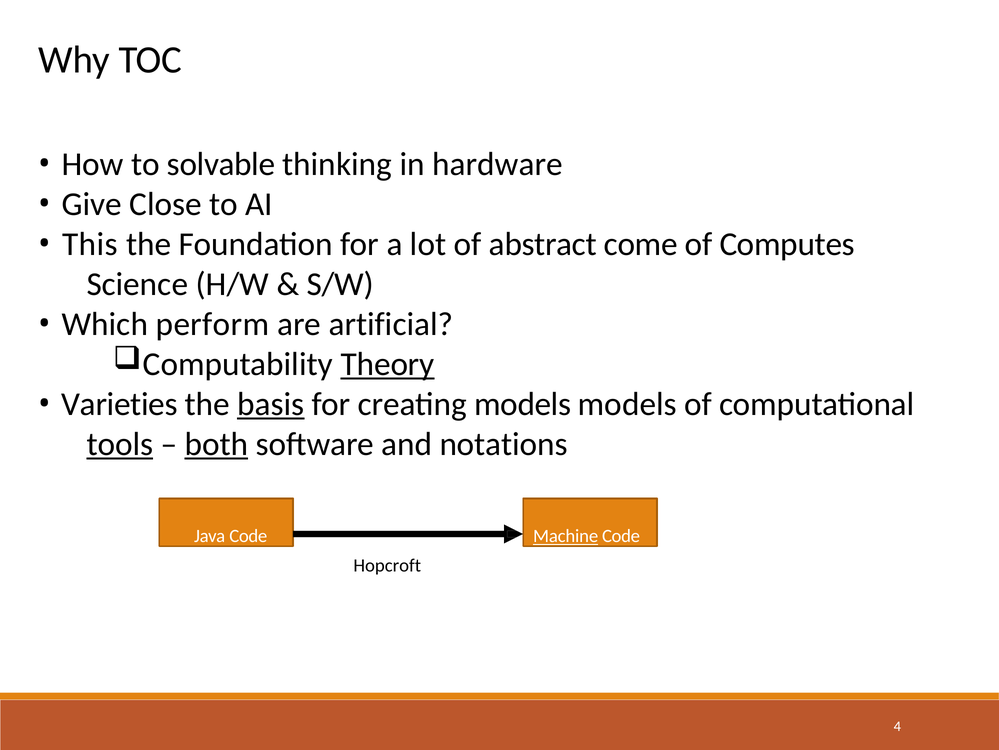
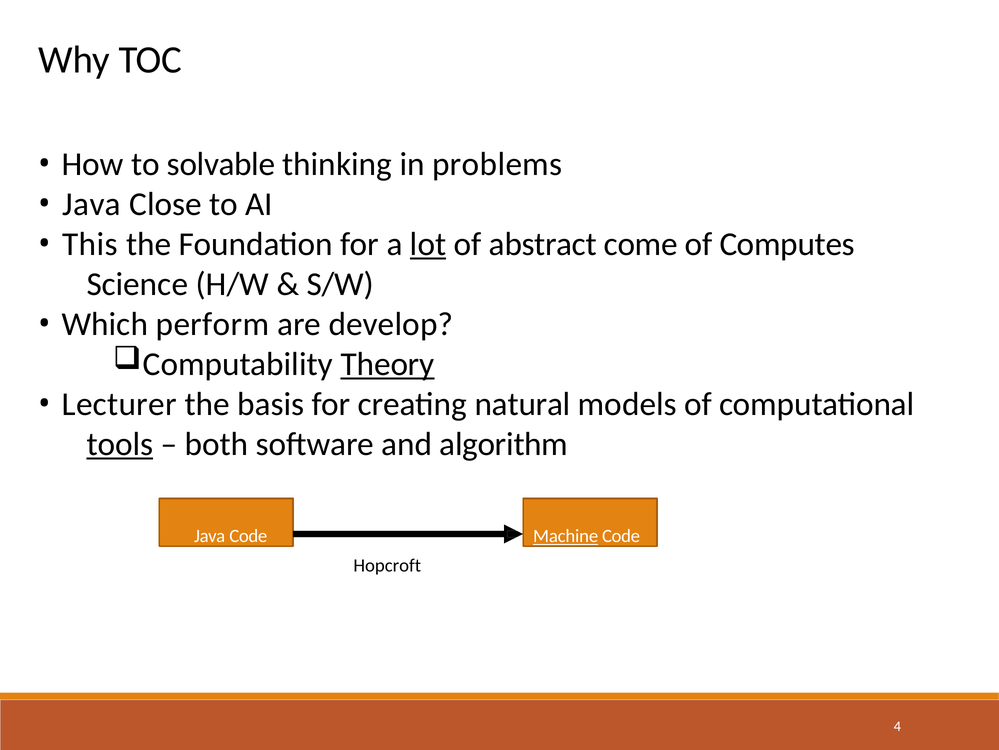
hardware: hardware -> problems
Give at (92, 204): Give -> Java
lot underline: none -> present
artificial: artificial -> develop
Varieties: Varieties -> Lecturer
basis underline: present -> none
creating models: models -> natural
both underline: present -> none
notations: notations -> algorithm
